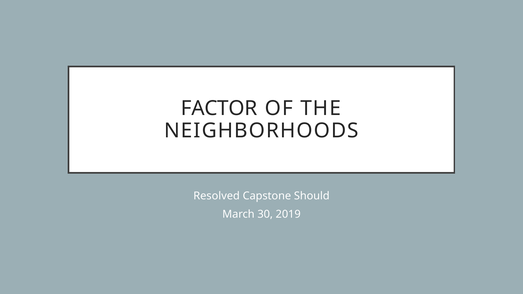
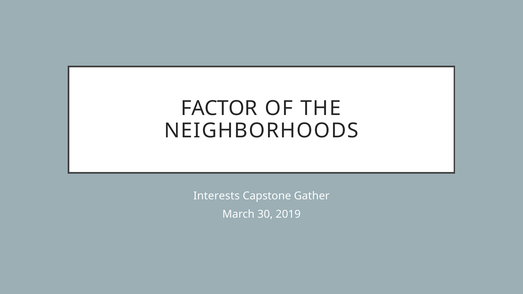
Resolved: Resolved -> Interests
Should: Should -> Gather
